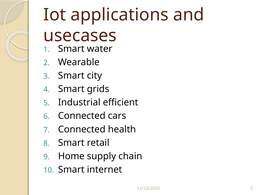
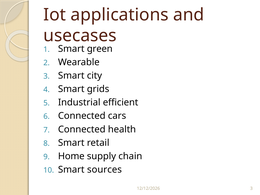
water: water -> green
internet: internet -> sources
